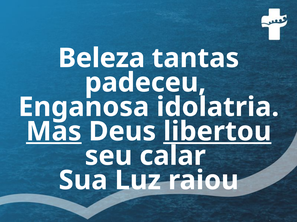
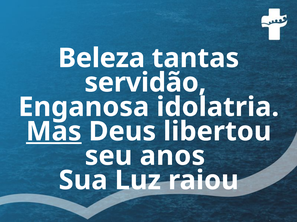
padeceu: padeceu -> servidão
libertou underline: present -> none
calar: calar -> anos
